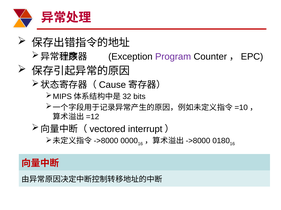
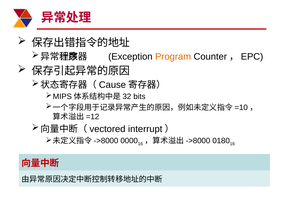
Program colour: purple -> orange
